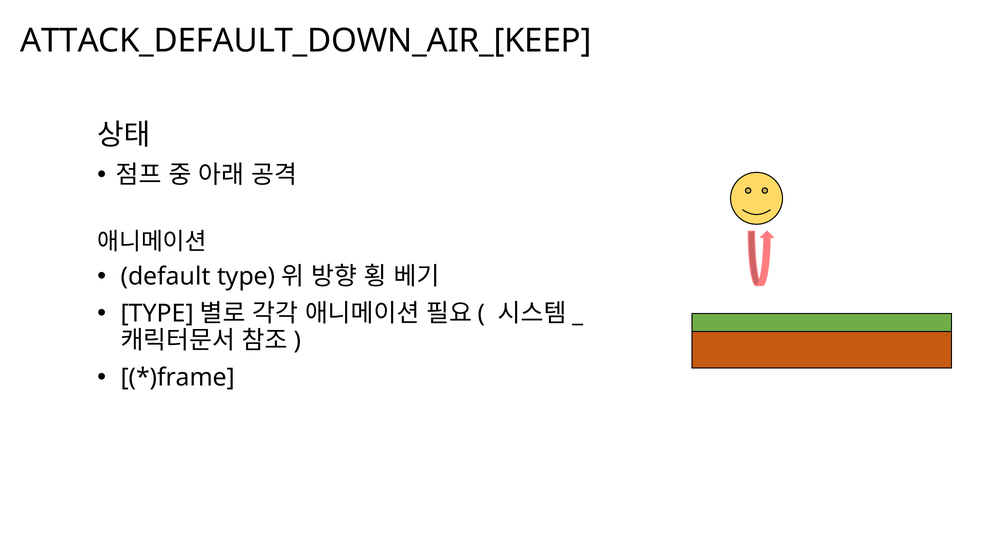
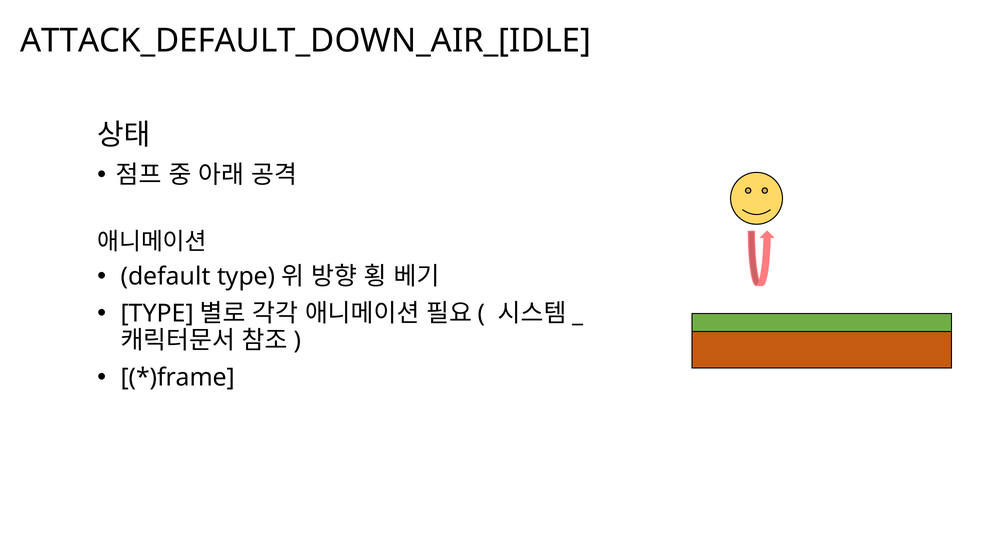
ATTACK_DEFAULT_DOWN_AIR_[KEEP: ATTACK_DEFAULT_DOWN_AIR_[KEEP -> ATTACK_DEFAULT_DOWN_AIR_[IDLE
